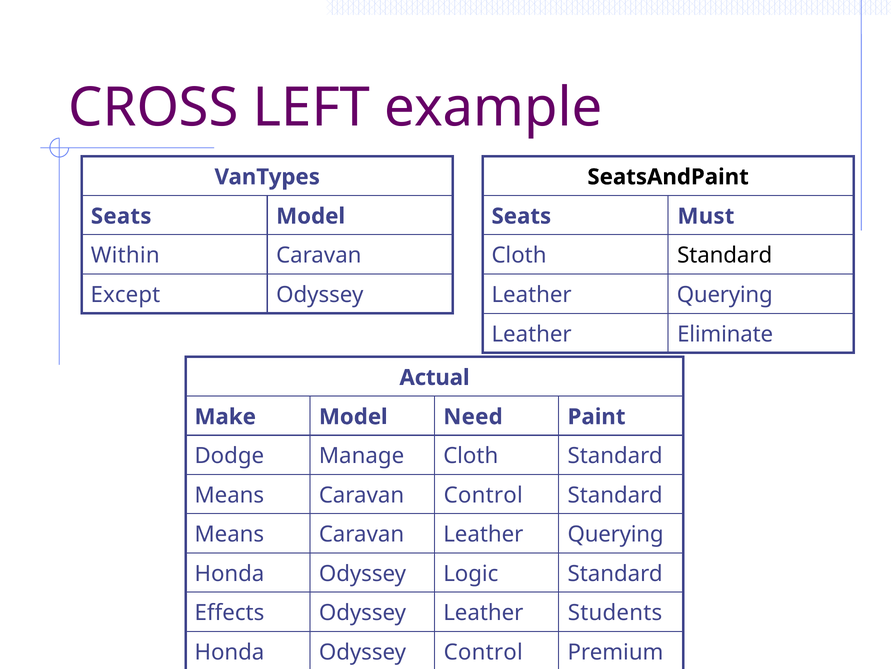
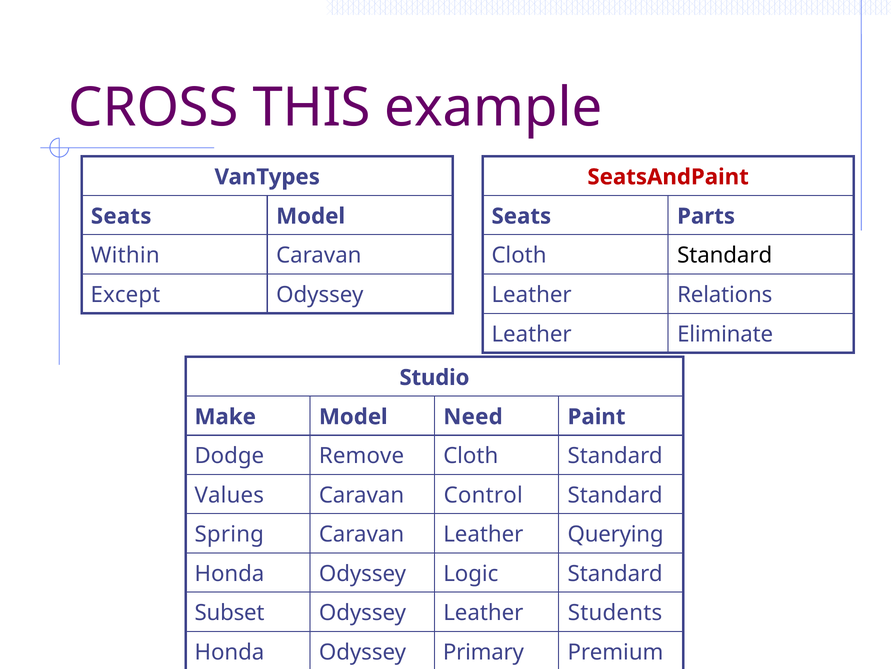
LEFT: LEFT -> THIS
SeatsAndPaint colour: black -> red
Must: Must -> Parts
Querying at (725, 295): Querying -> Relations
Actual: Actual -> Studio
Manage: Manage -> Remove
Means at (229, 495): Means -> Values
Means at (229, 534): Means -> Spring
Effects: Effects -> Subset
Odyssey Control: Control -> Primary
